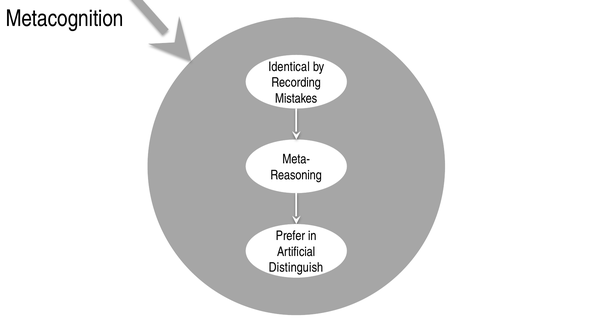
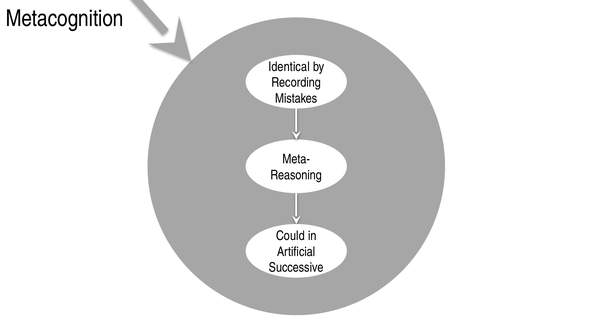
Prefer: Prefer -> Could
Distinguish: Distinguish -> Successive
